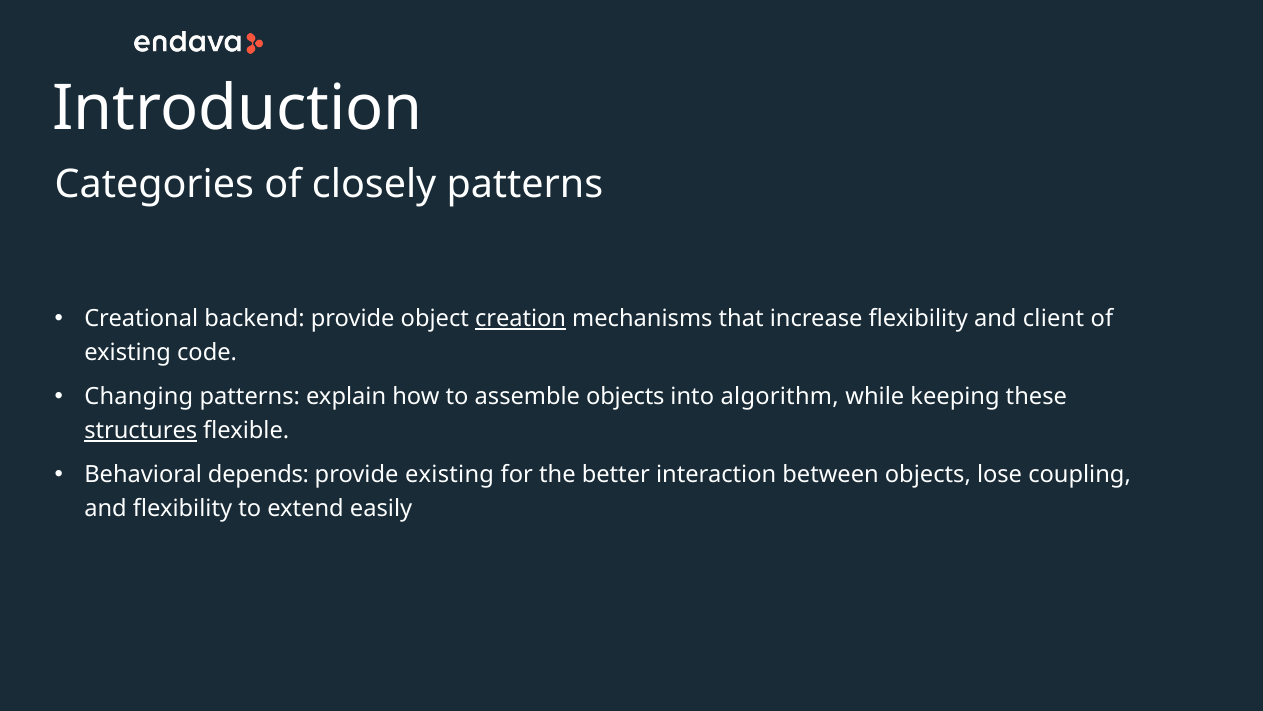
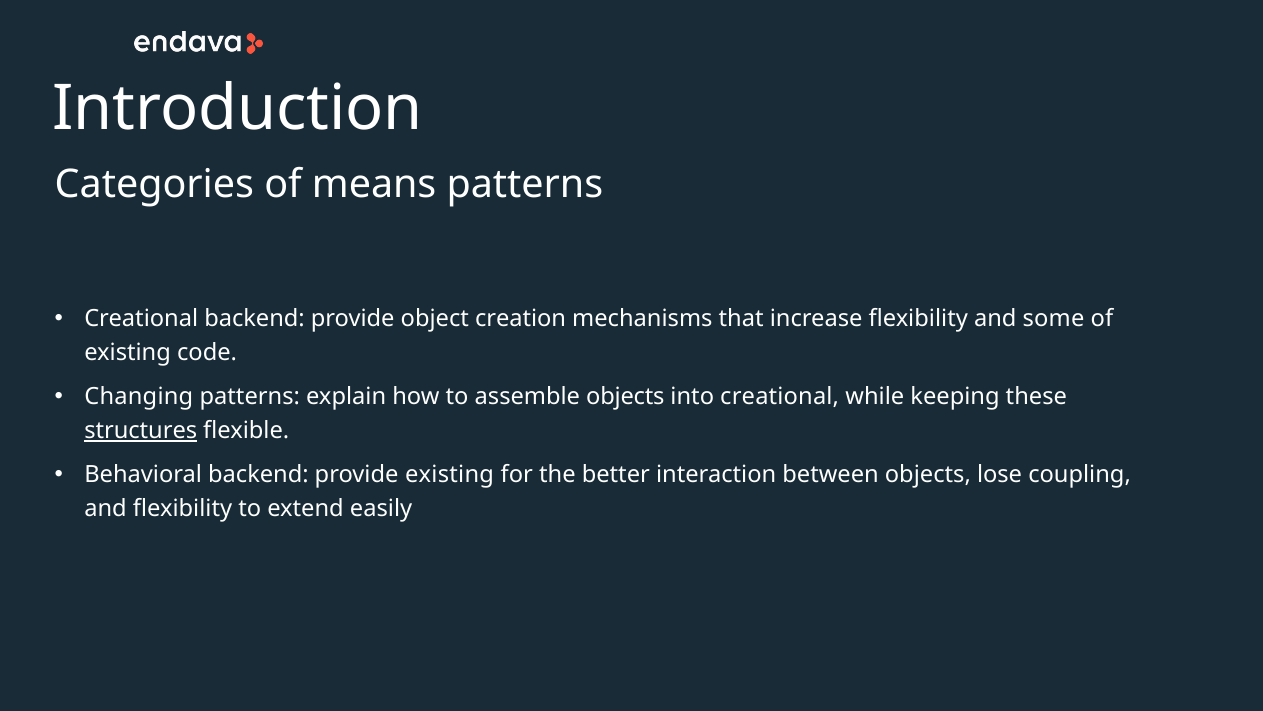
closely: closely -> means
creation underline: present -> none
client: client -> some
into algorithm: algorithm -> creational
Behavioral depends: depends -> backend
